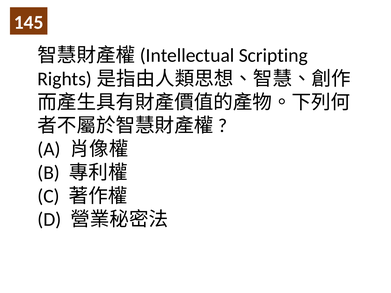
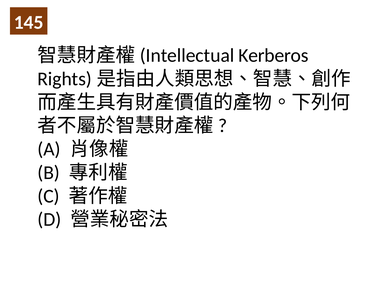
Scripting: Scripting -> Kerberos
